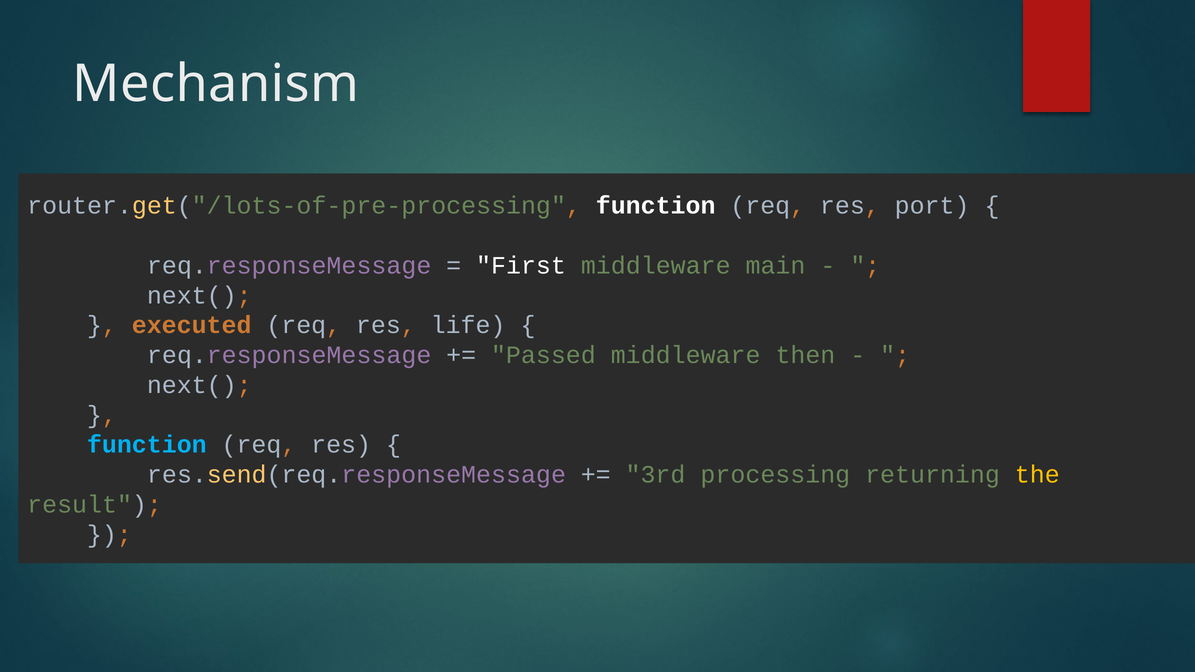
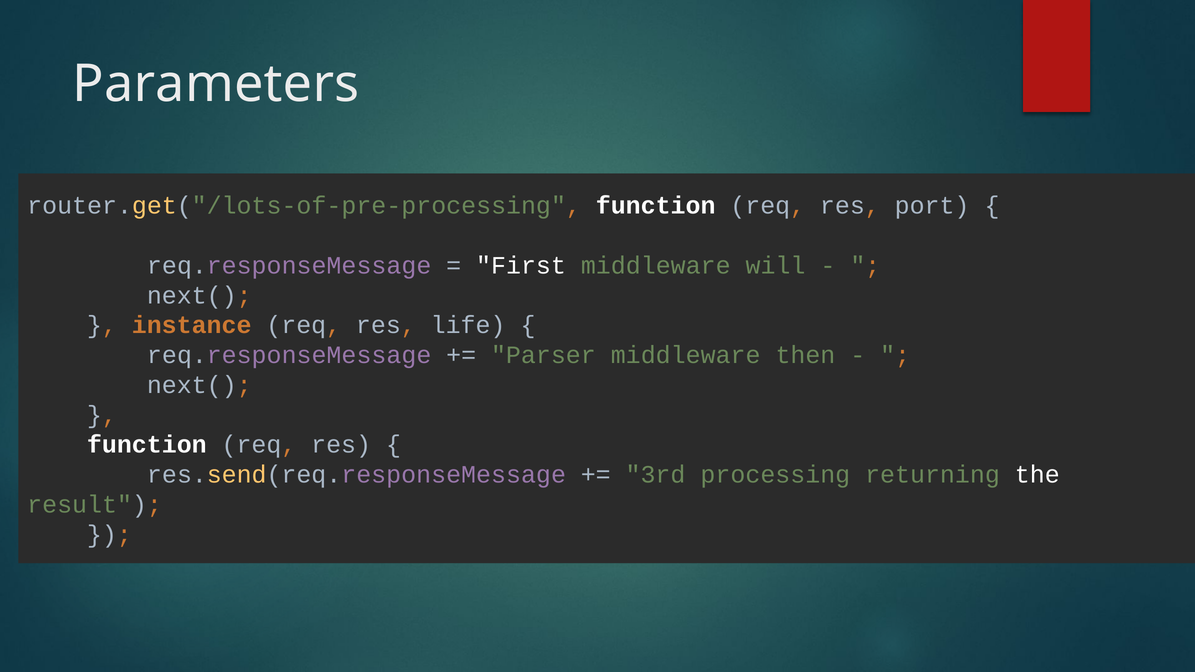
Mechanism: Mechanism -> Parameters
main: main -> will
executed: executed -> instance
Passed: Passed -> Parser
function at (147, 445) colour: light blue -> white
the colour: yellow -> white
